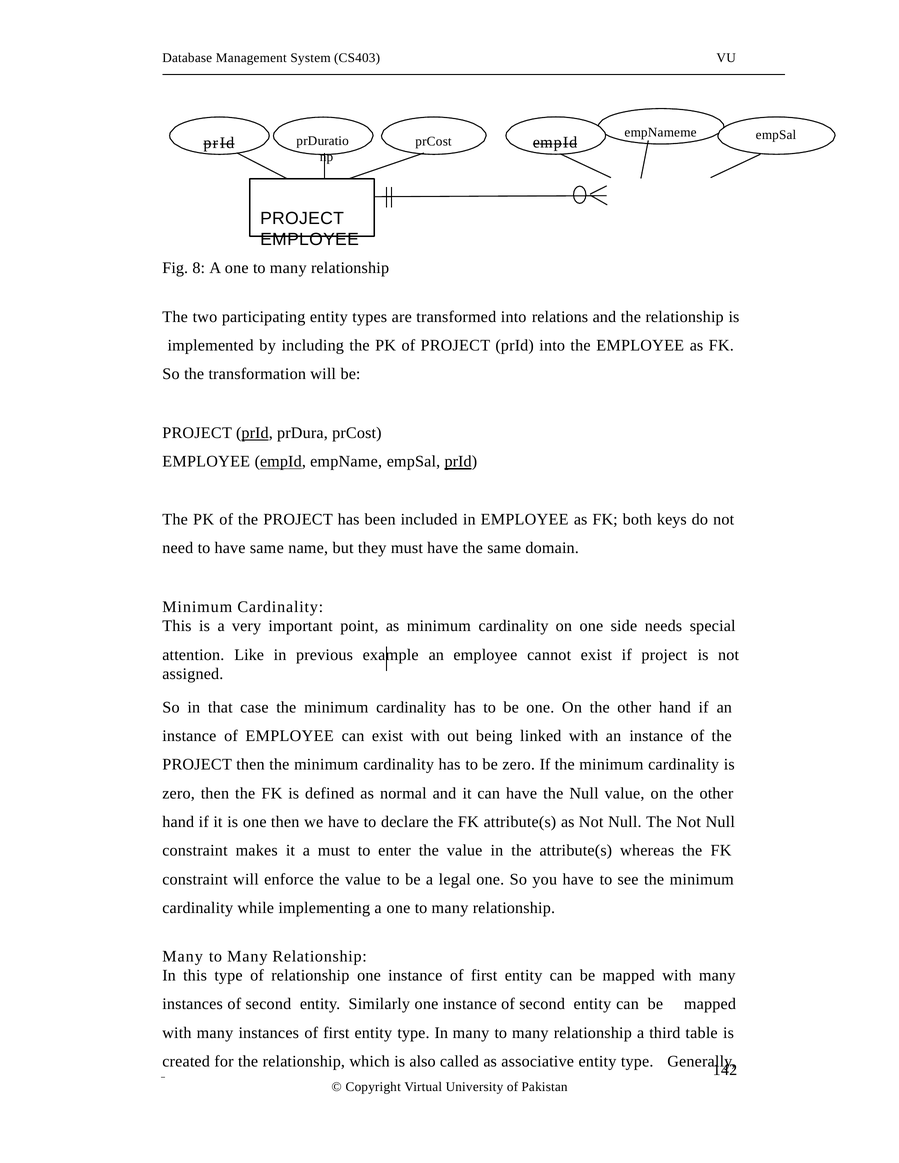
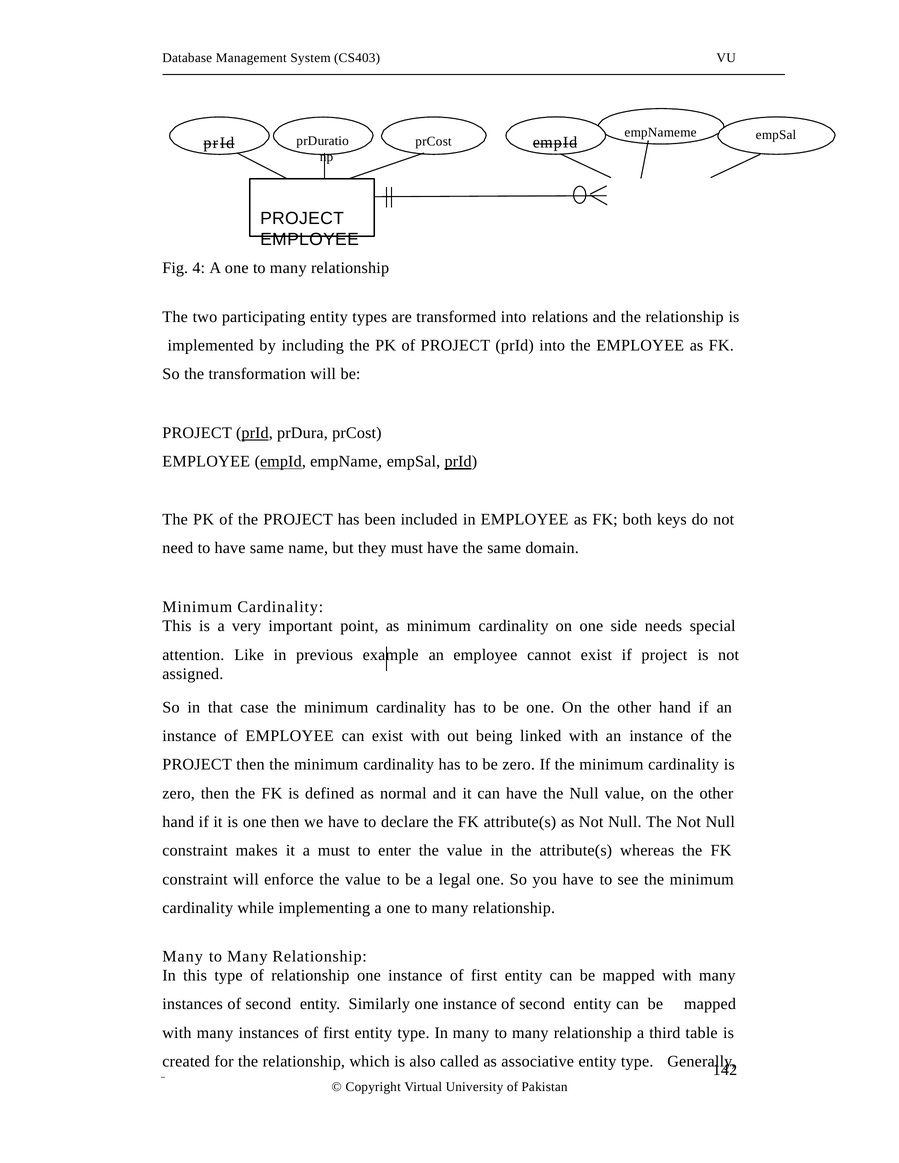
8: 8 -> 4
